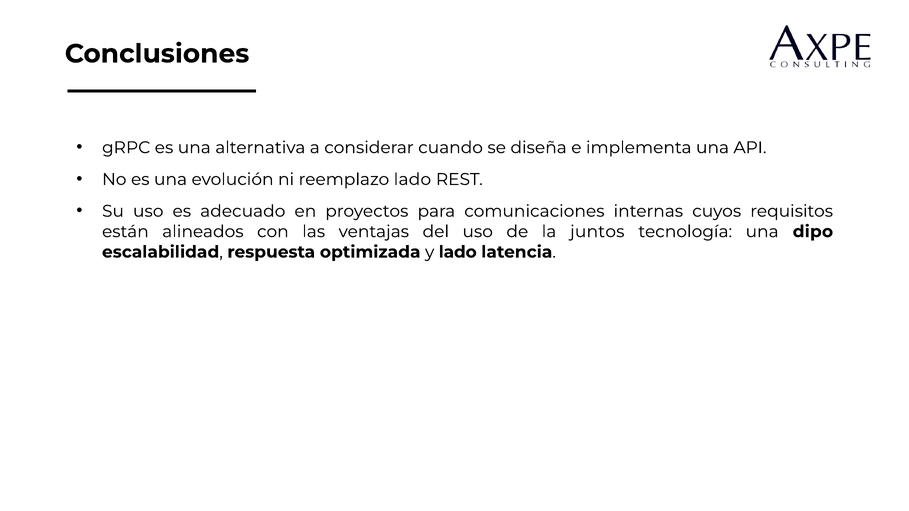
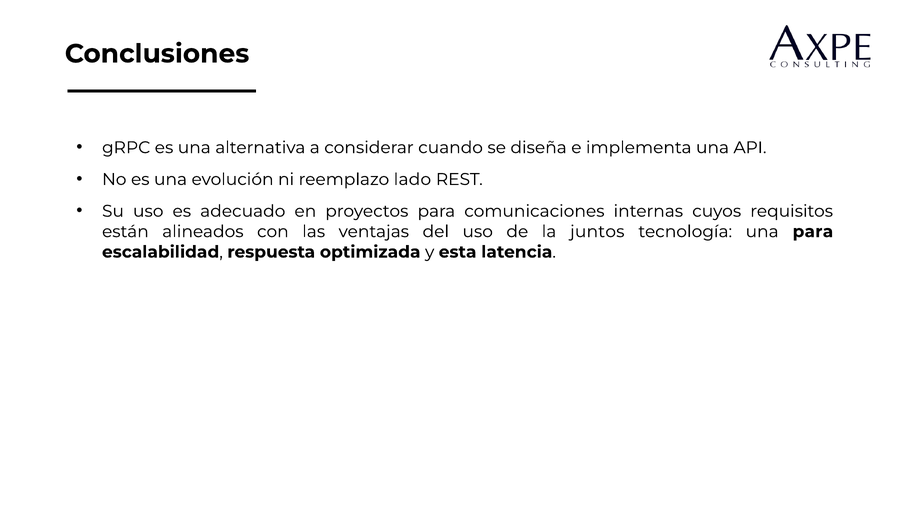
una dipo: dipo -> para
y lado: lado -> esta
